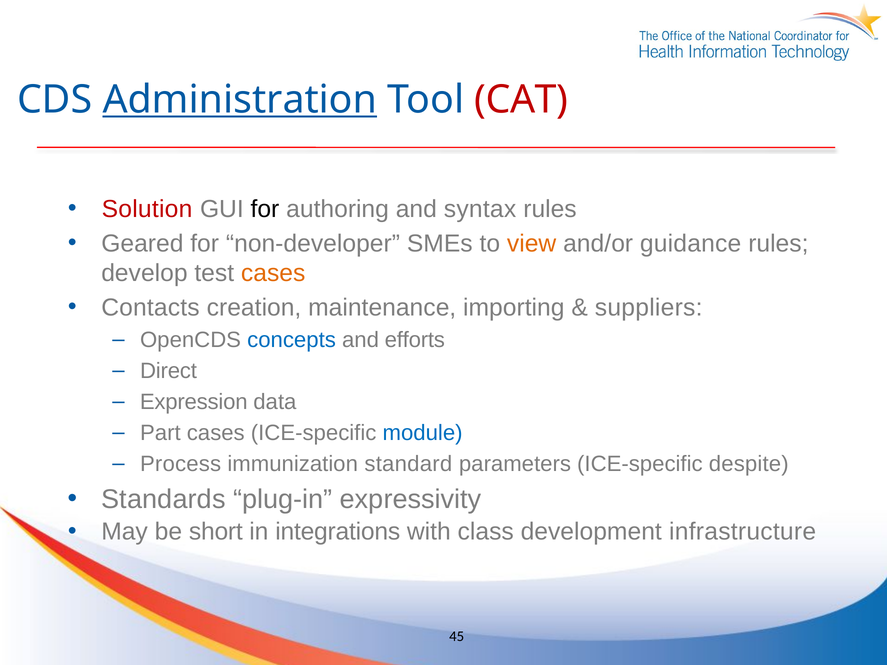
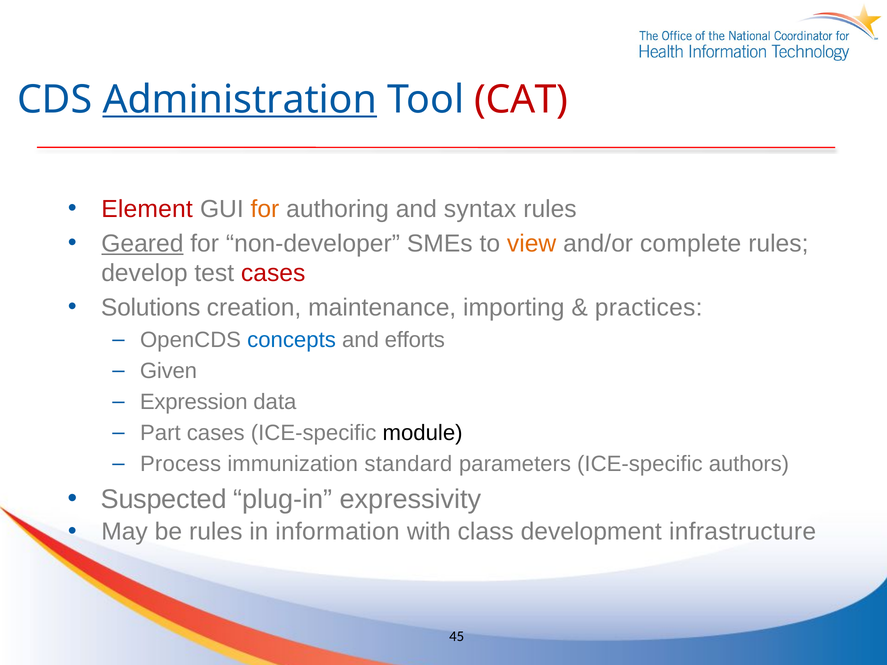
Solution: Solution -> Element
for at (265, 209) colour: black -> orange
Geared underline: none -> present
guidance: guidance -> complete
cases at (273, 273) colour: orange -> red
Contacts: Contacts -> Solutions
suppliers: suppliers -> practices
Direct: Direct -> Given
module colour: blue -> black
despite: despite -> authors
Standards: Standards -> Suspected
be short: short -> rules
integrations: integrations -> information
